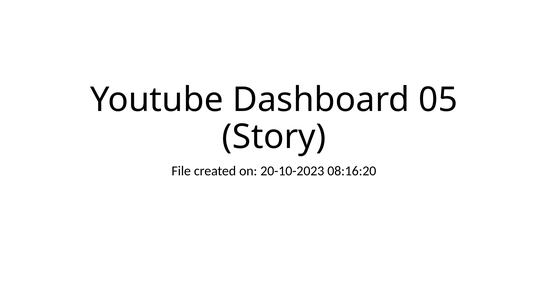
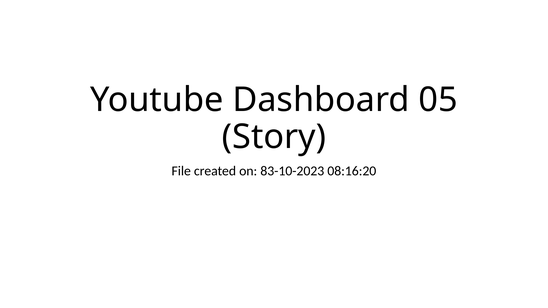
20-10-2023: 20-10-2023 -> 83-10-2023
